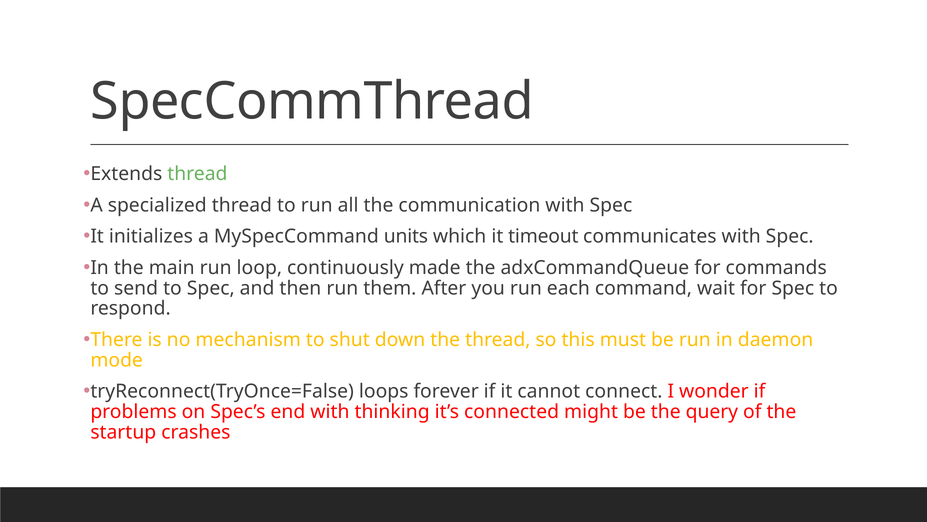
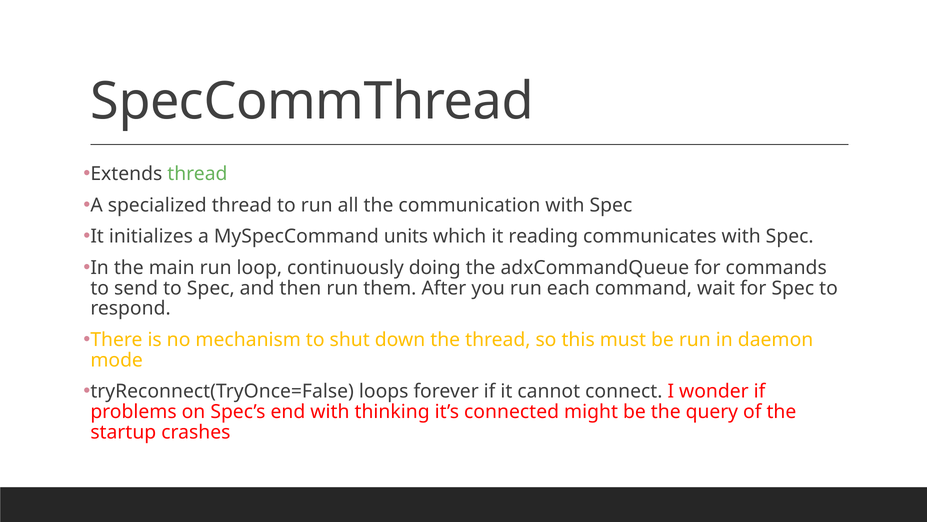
timeout: timeout -> reading
made: made -> doing
